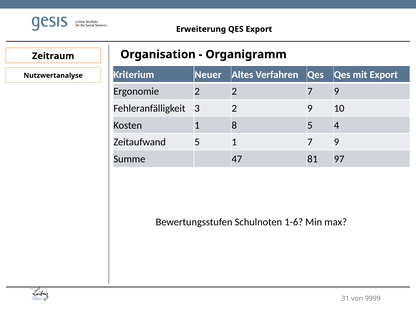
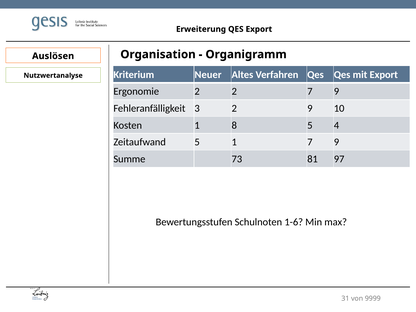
Zeitraum: Zeitraum -> Auslösen
47: 47 -> 73
